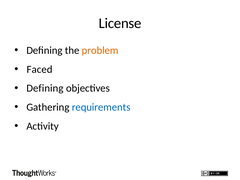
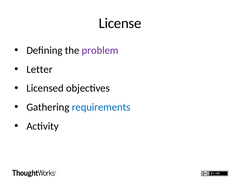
problem colour: orange -> purple
Faced: Faced -> Letter
Defining at (45, 88): Defining -> Licensed
